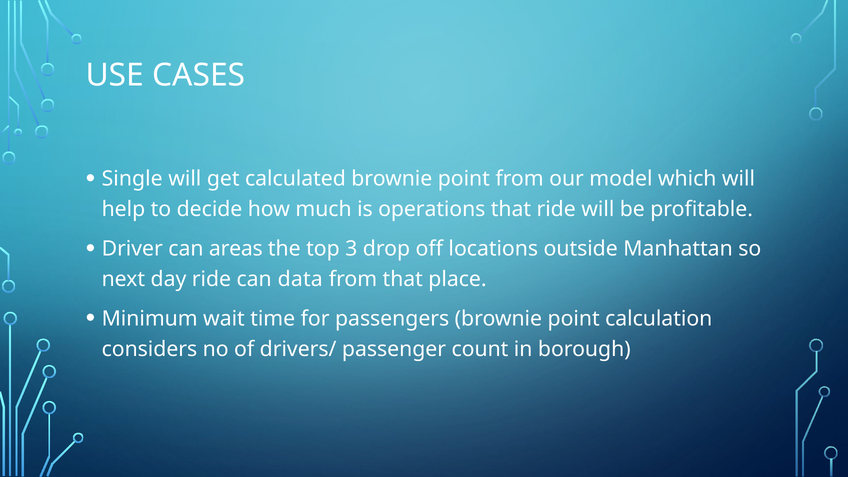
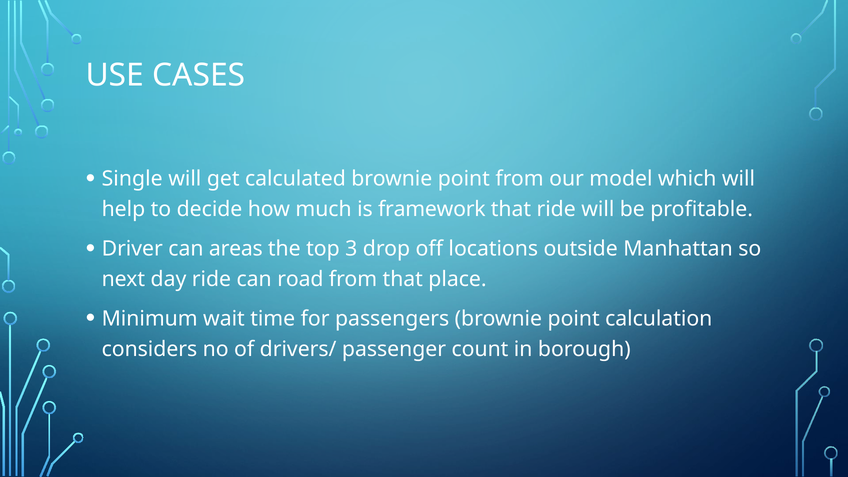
operations: operations -> framework
data: data -> road
